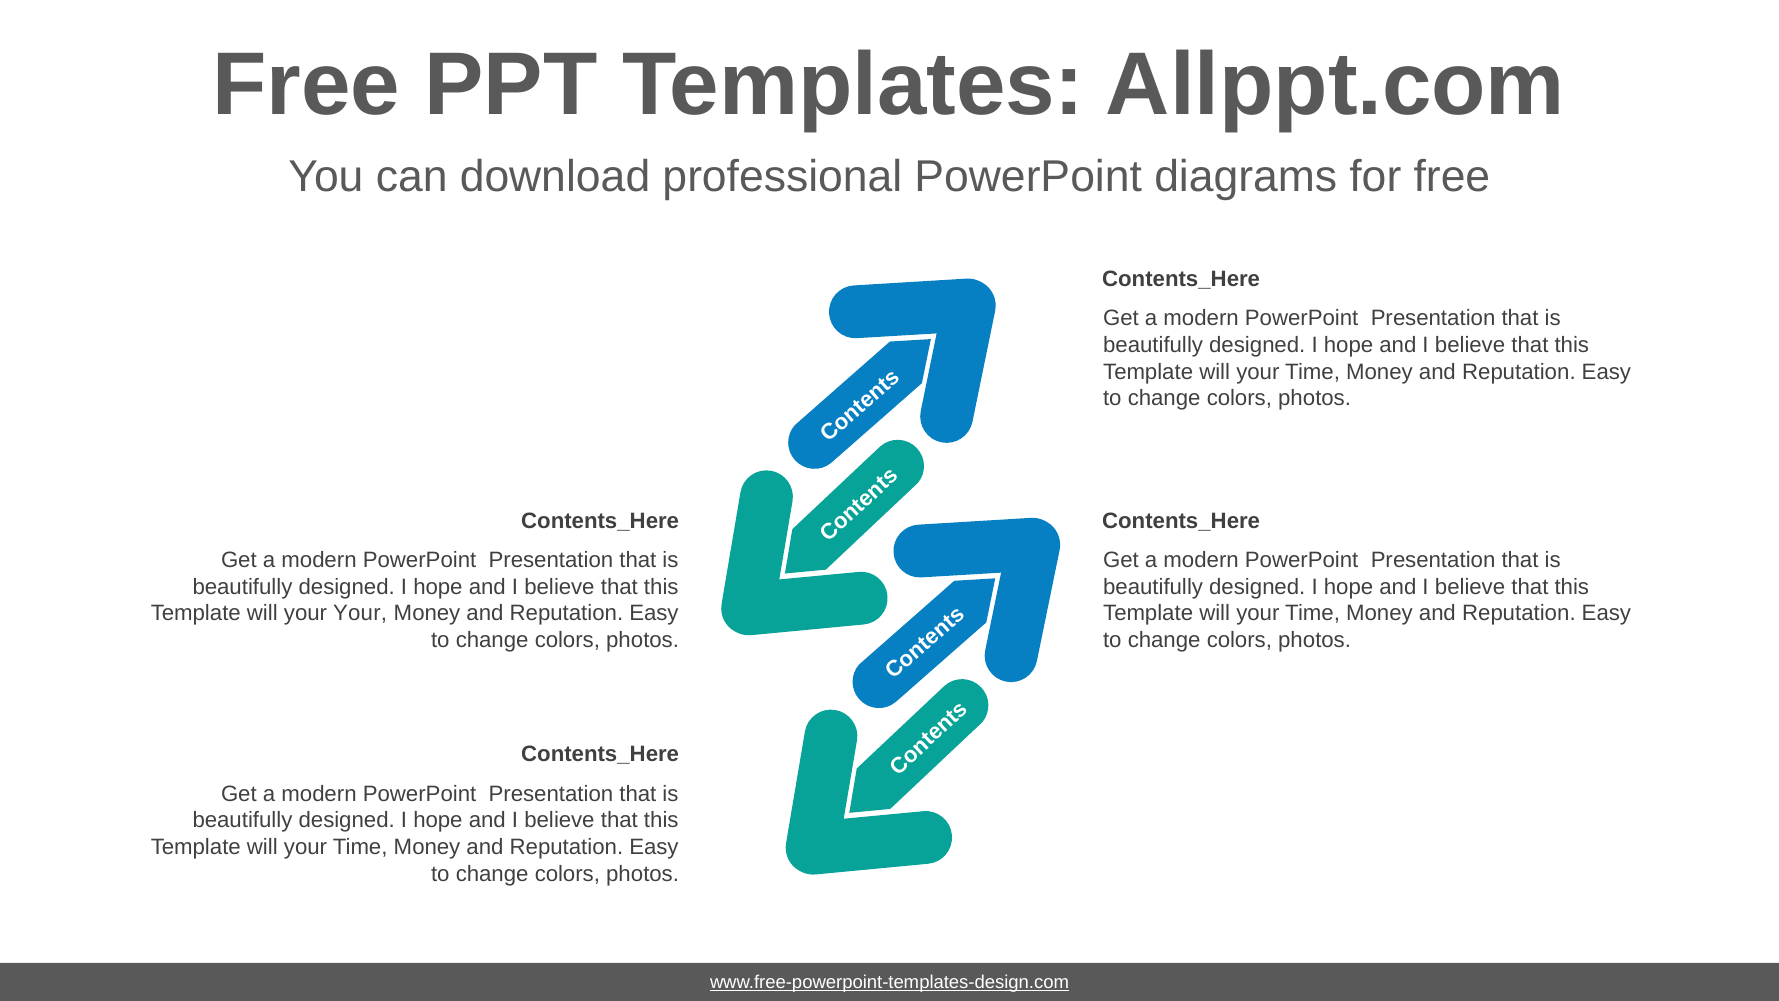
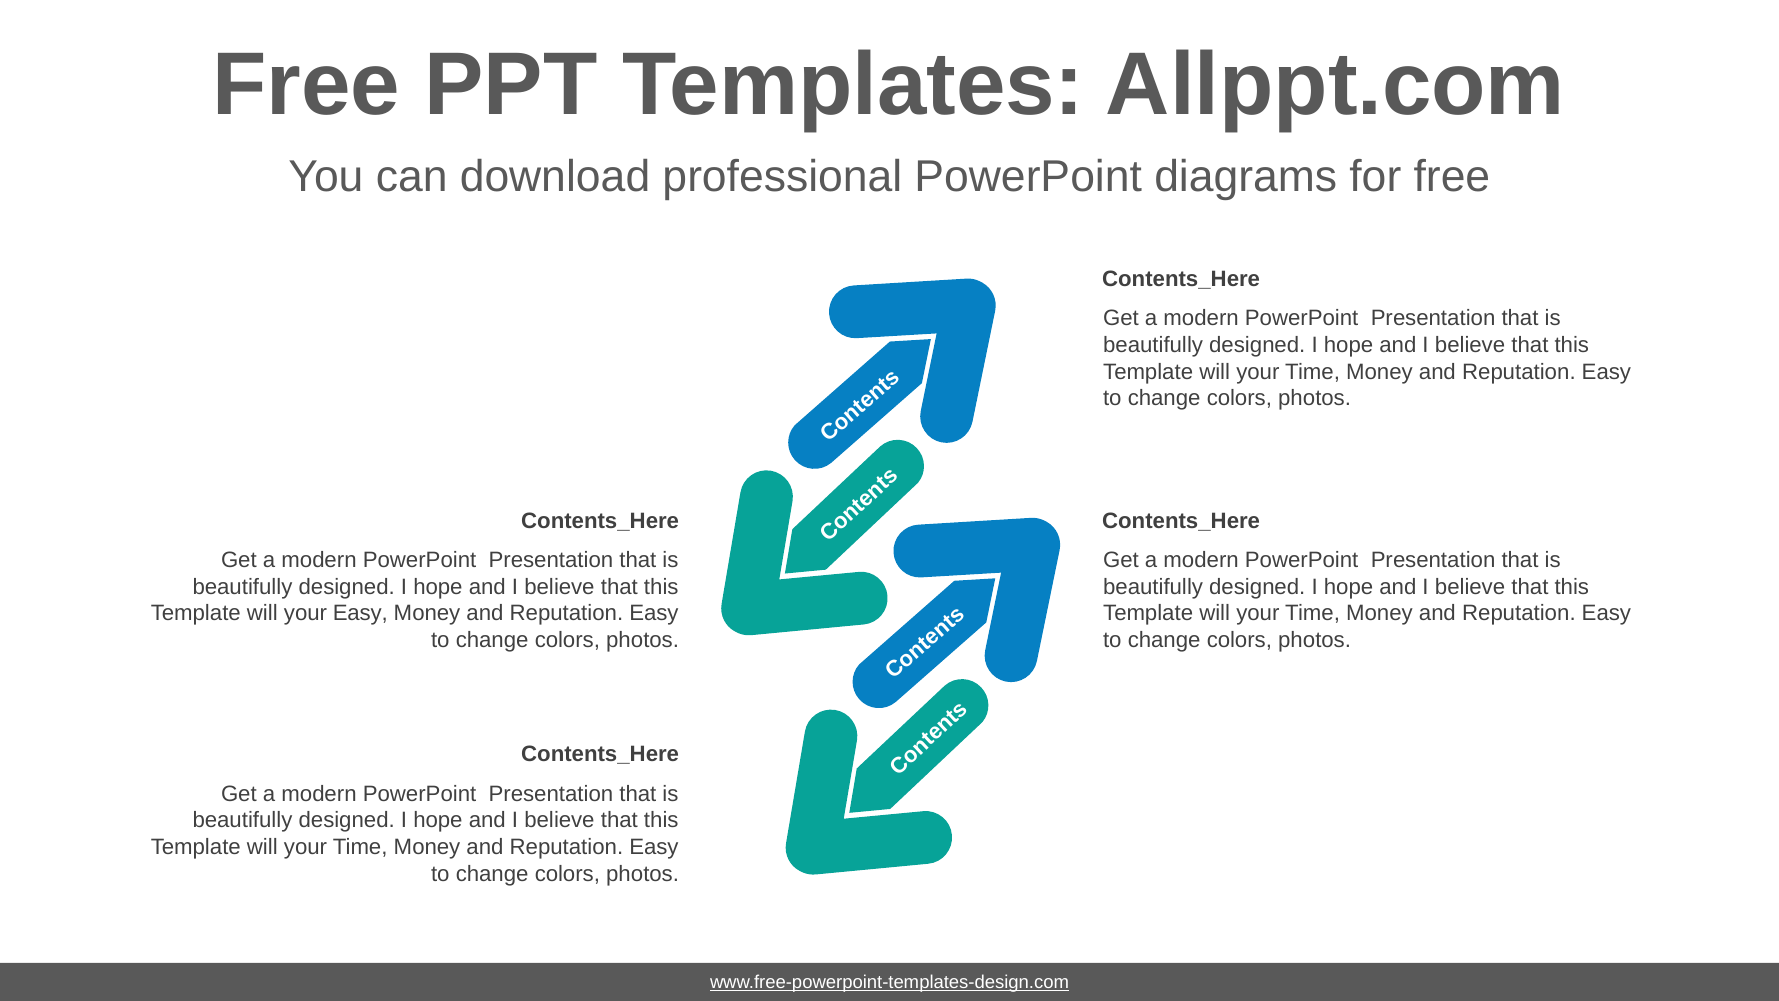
your Your: Your -> Easy
